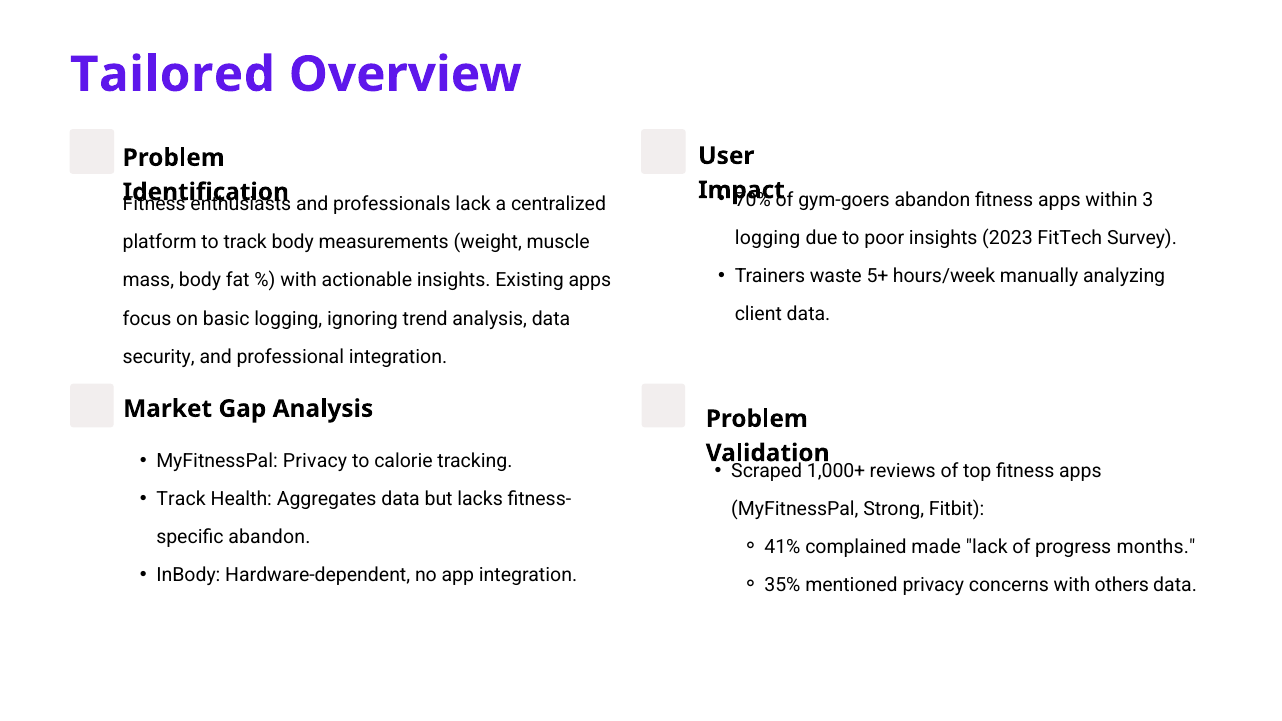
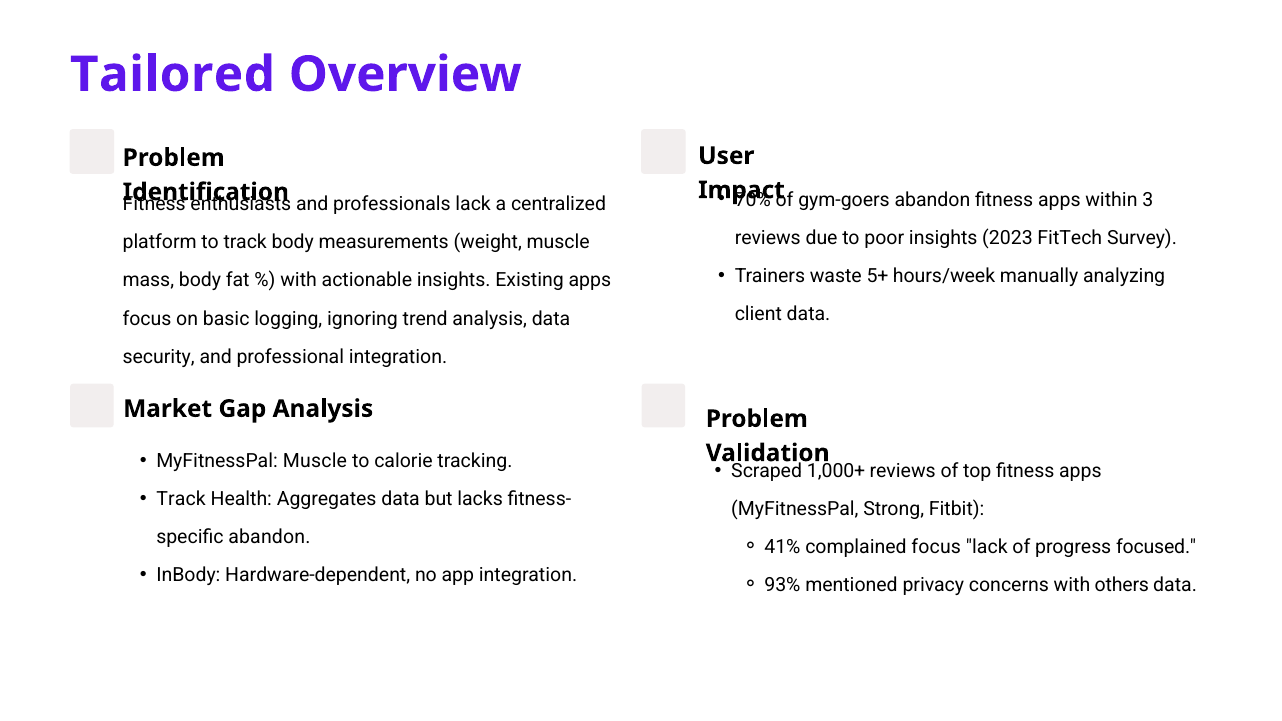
logging at (768, 238): logging -> reviews
MyFitnessPal Privacy: Privacy -> Muscle
complained made: made -> focus
months: months -> focused
35%: 35% -> 93%
